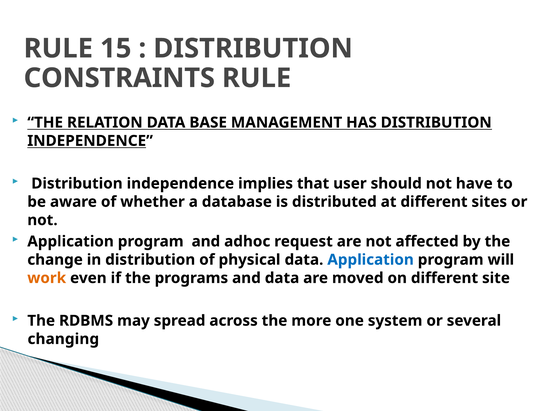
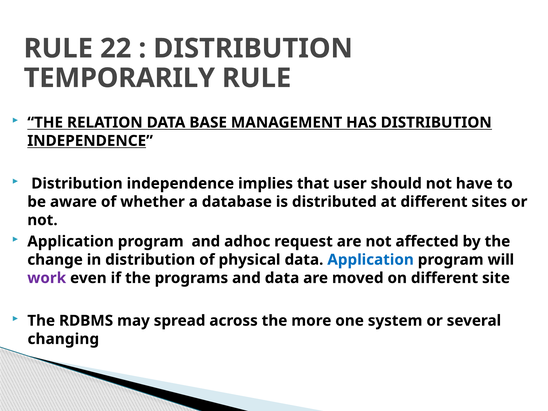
15: 15 -> 22
CONSTRAINTS: CONSTRAINTS -> TEMPORARILY
work colour: orange -> purple
